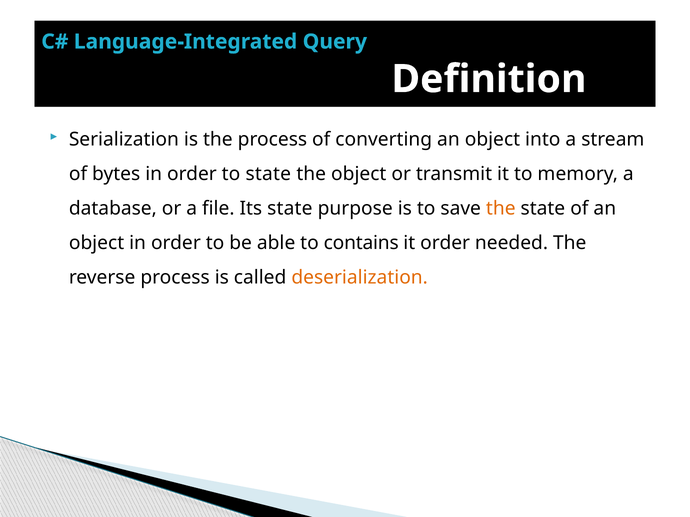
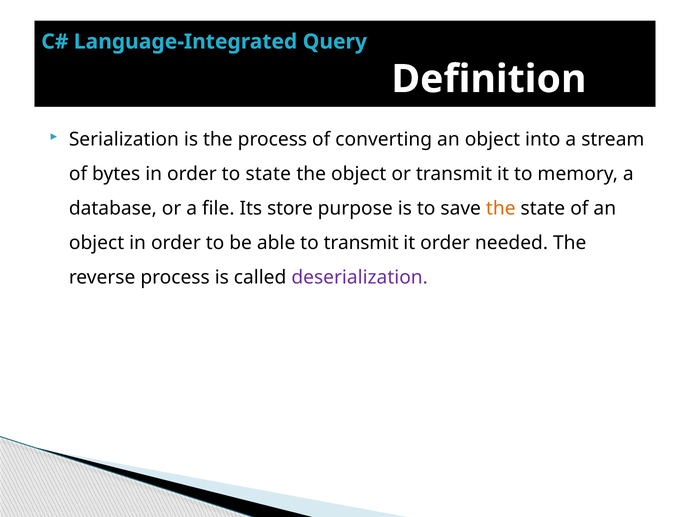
Its state: state -> store
to contains: contains -> transmit
deserialization colour: orange -> purple
